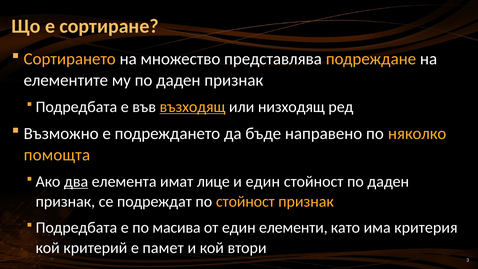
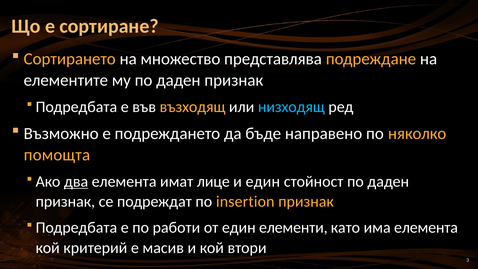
възходящ underline: present -> none
низходящ colour: white -> light blue
по стойност: стойност -> insertion
масива: масива -> работи
има критерия: критерия -> елемента
памет: памет -> масив
